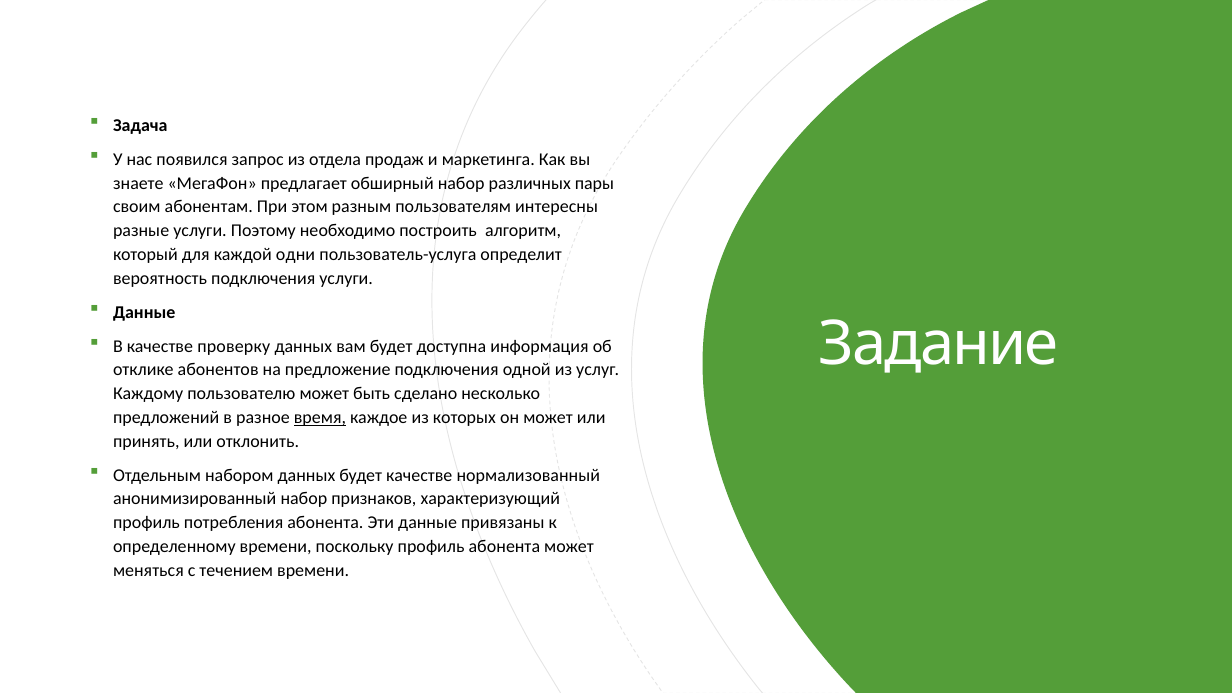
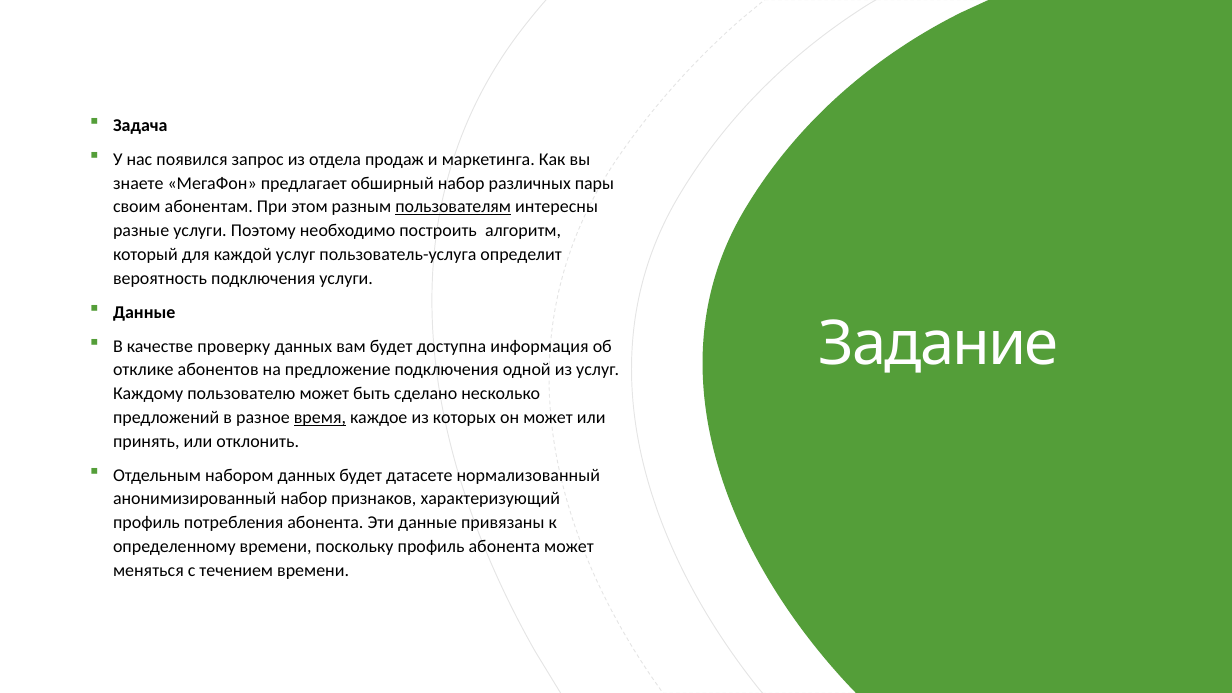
пользователям underline: none -> present
каждой одни: одни -> услуг
будет качестве: качестве -> датасете
